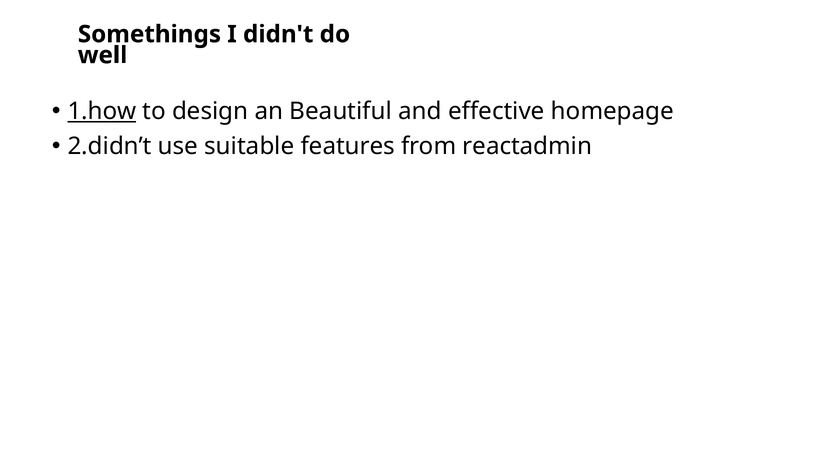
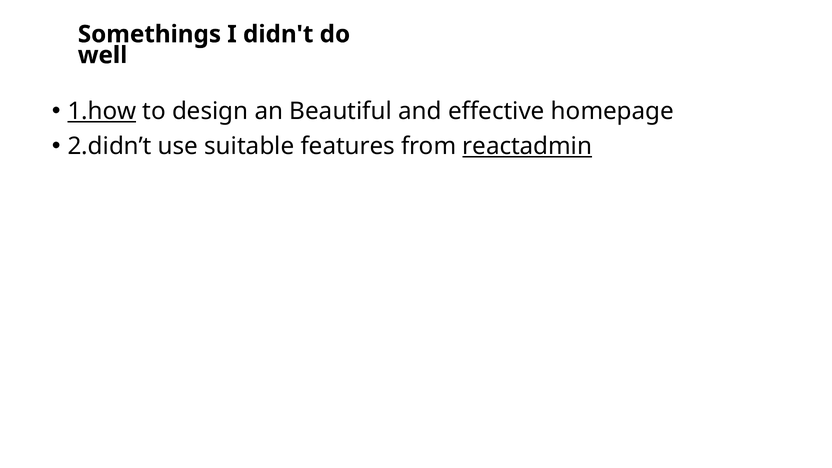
reactadmin underline: none -> present
